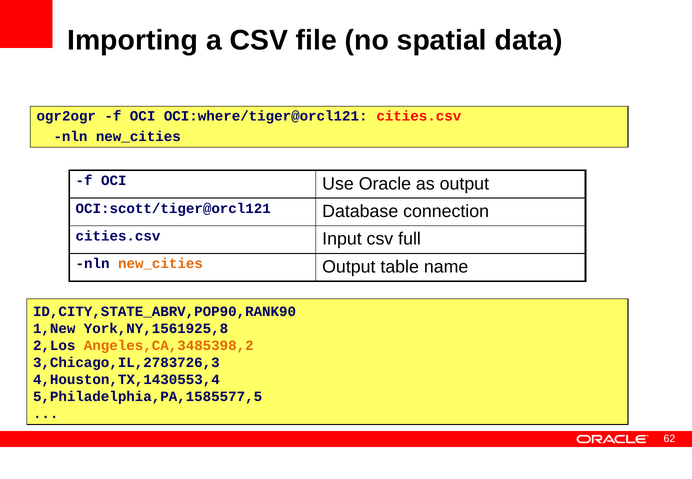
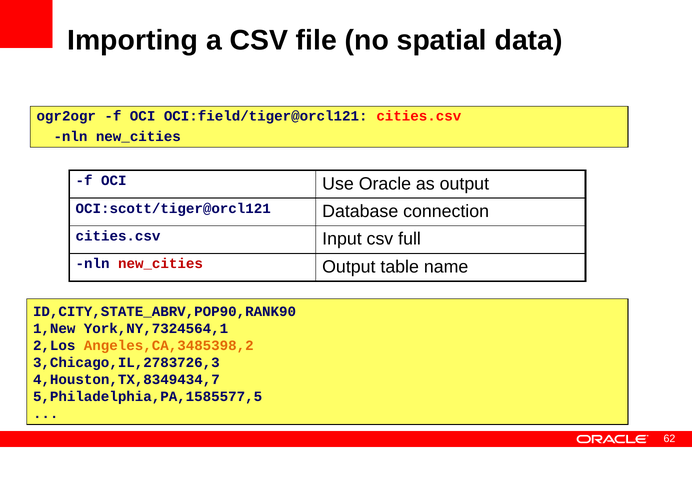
OCI:where/tiger@orcl121: OCI:where/tiger@orcl121 -> OCI:field/tiger@orcl121
new_cities at (160, 264) colour: orange -> red
York,NY,1561925,8: York,NY,1561925,8 -> York,NY,7324564,1
4,Houston,TX,1430553,4: 4,Houston,TX,1430553,4 -> 4,Houston,TX,8349434,7
